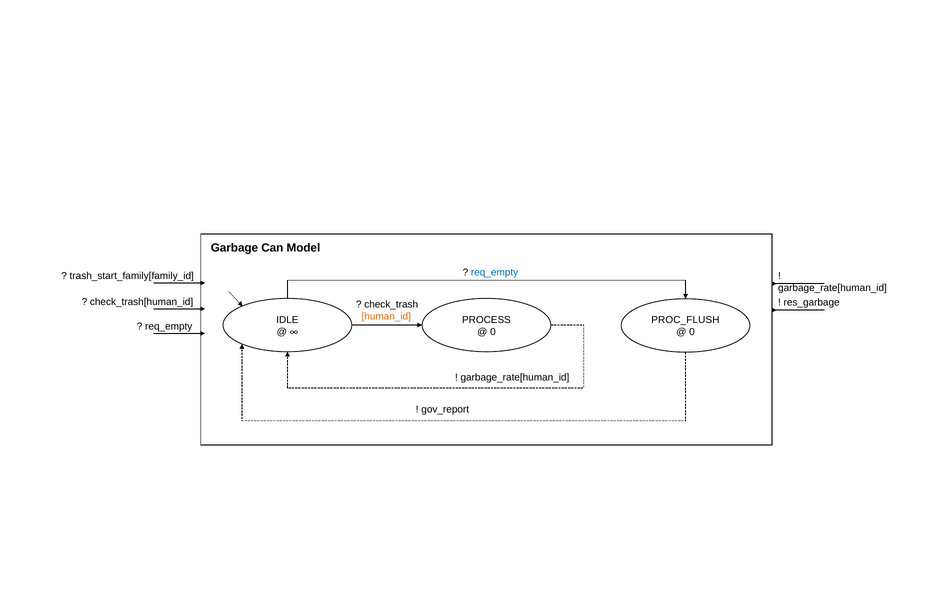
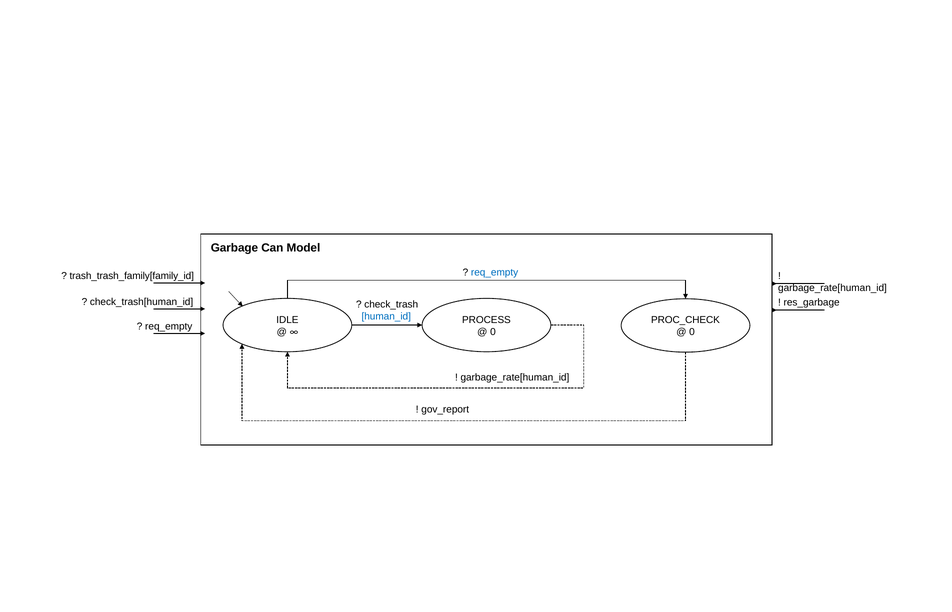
trash_start_family[family_id: trash_start_family[family_id -> trash_trash_family[family_id
human_id colour: orange -> blue
PROC_FLUSH: PROC_FLUSH -> PROC_CHECK
